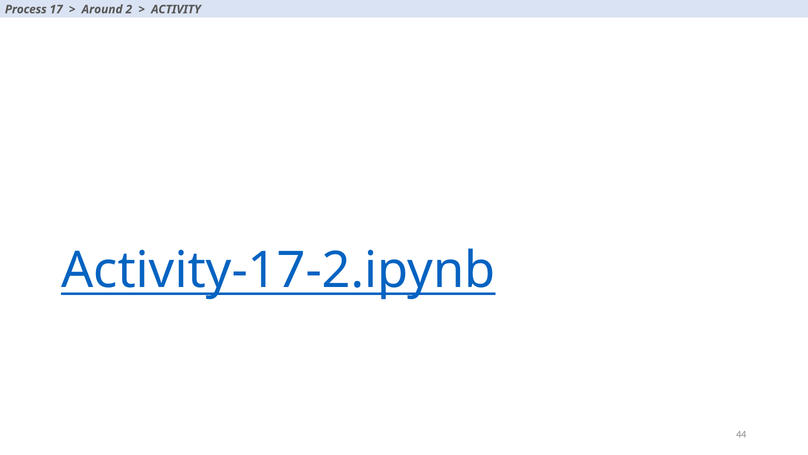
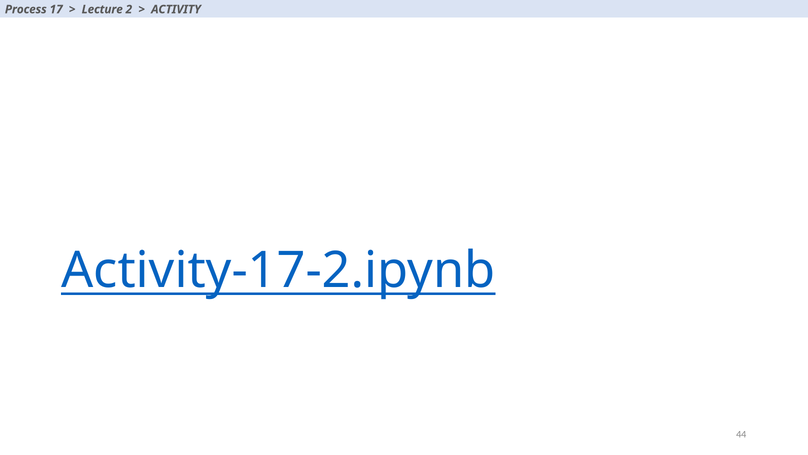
Around: Around -> Lecture
